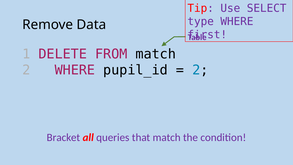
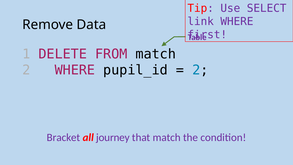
type: type -> link
queries: queries -> journey
